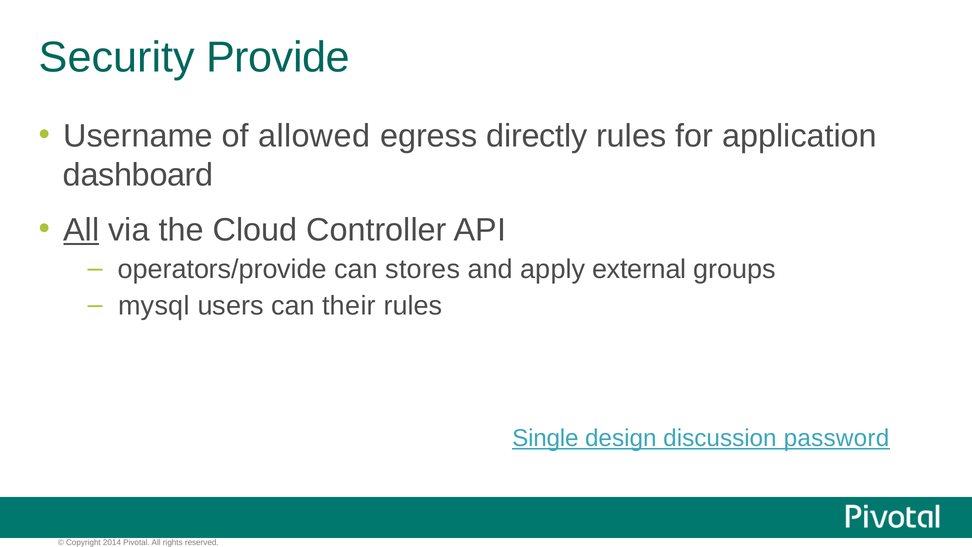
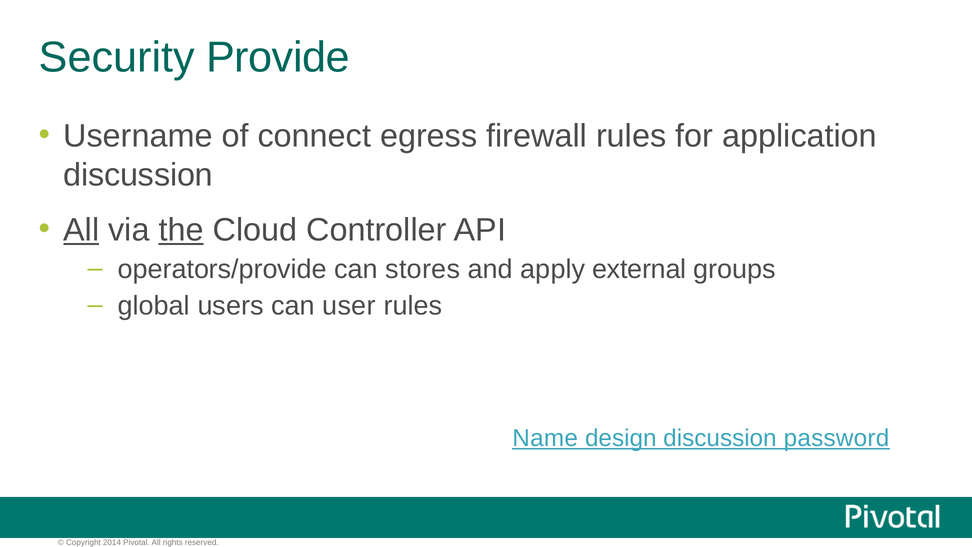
allowed: allowed -> connect
directly: directly -> firewall
dashboard at (138, 175): dashboard -> discussion
the underline: none -> present
mysql: mysql -> global
their: their -> user
Single: Single -> Name
